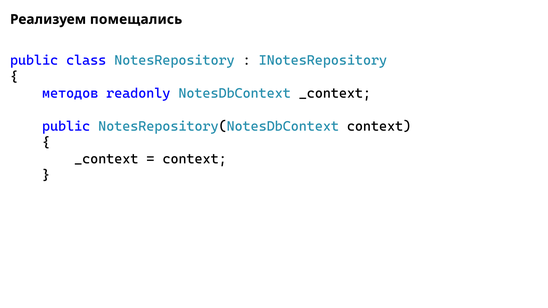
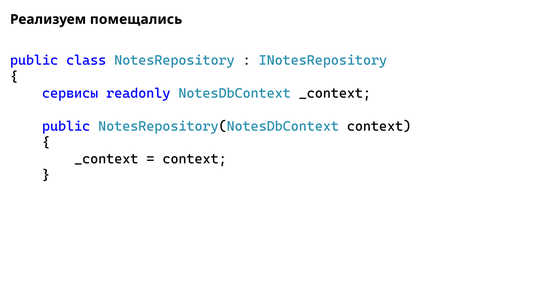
методов: методов -> сервисы
